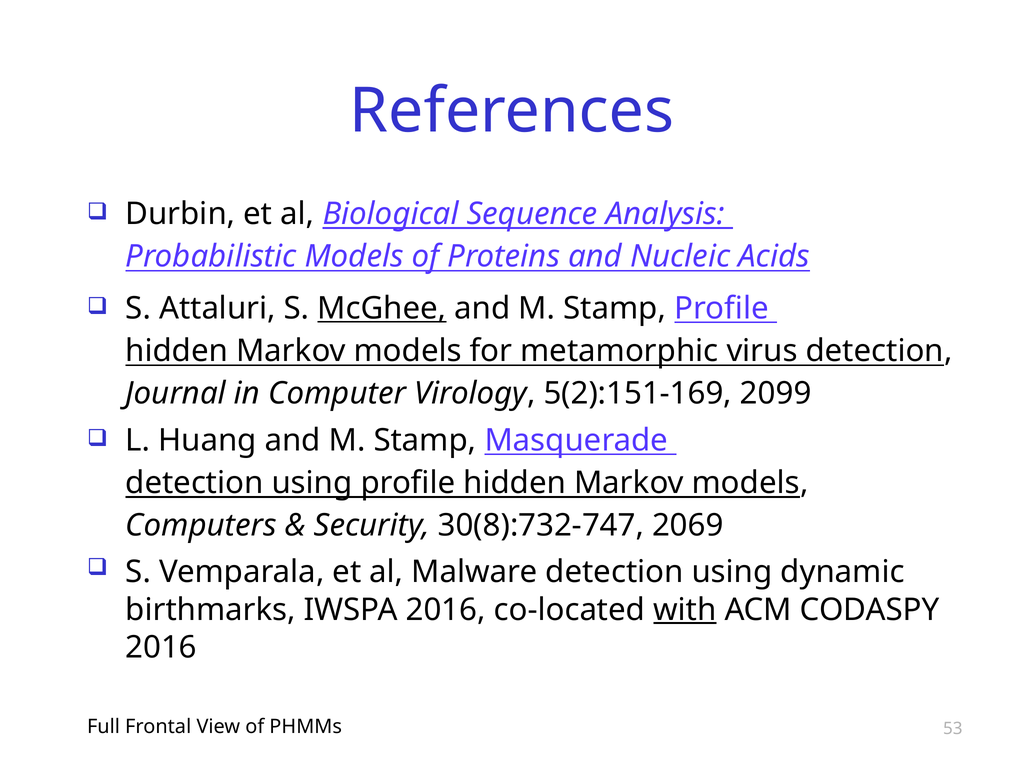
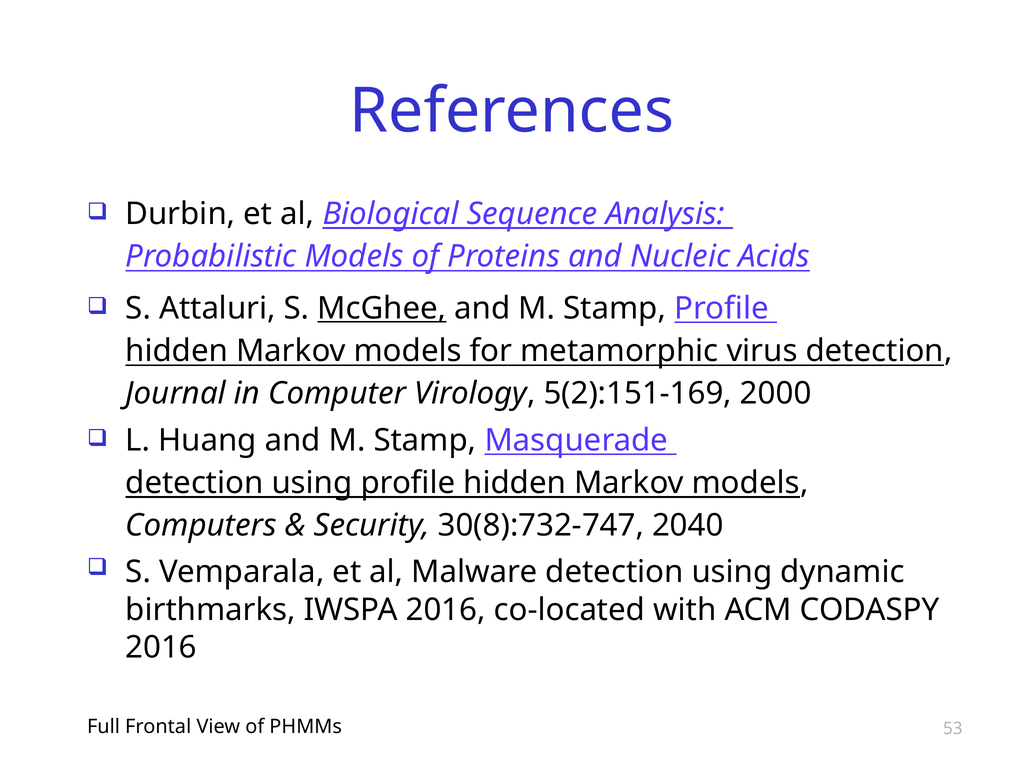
2099: 2099 -> 2000
2069: 2069 -> 2040
with underline: present -> none
